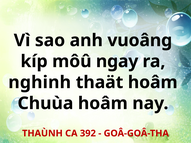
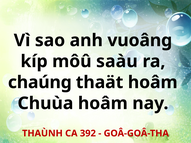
ngay: ngay -> saàu
nghinh: nghinh -> chaúng
